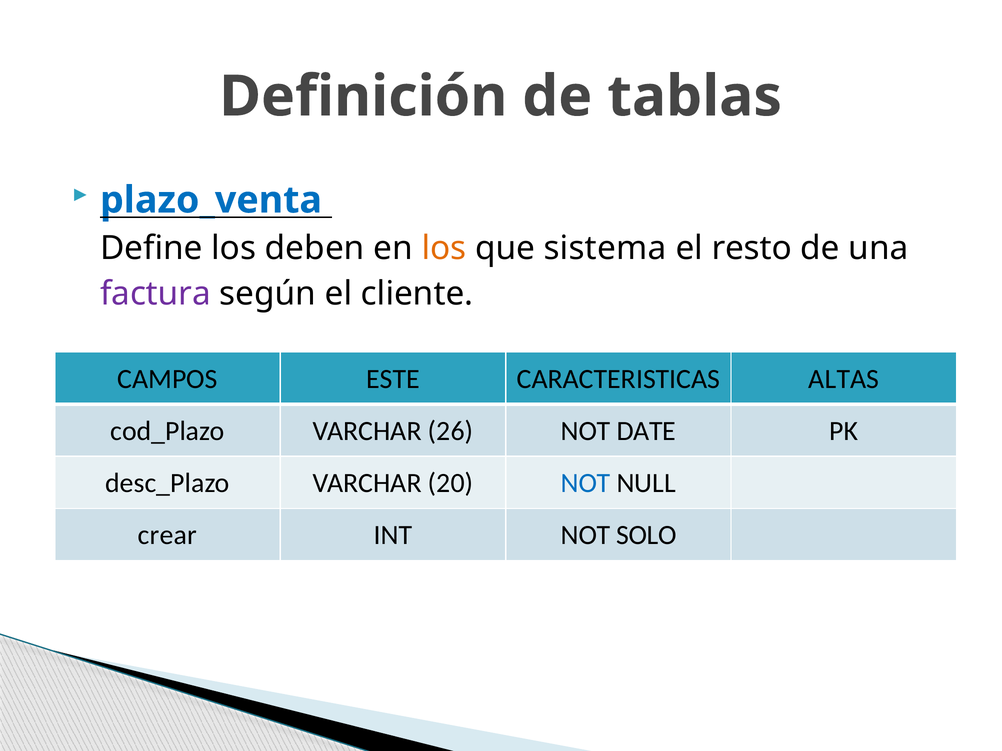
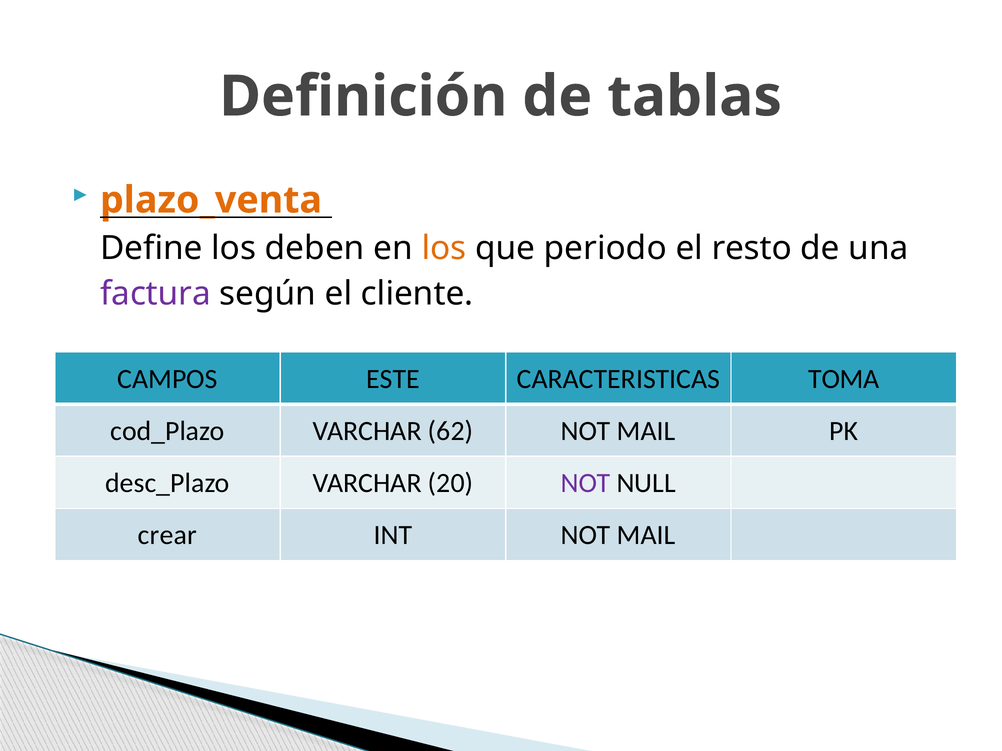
plazo_venta colour: blue -> orange
sistema: sistema -> periodo
ALTAS: ALTAS -> TOMA
26: 26 -> 62
DATE at (646, 431): DATE -> MAIL
NOT at (586, 483) colour: blue -> purple
INT NOT SOLO: SOLO -> MAIL
